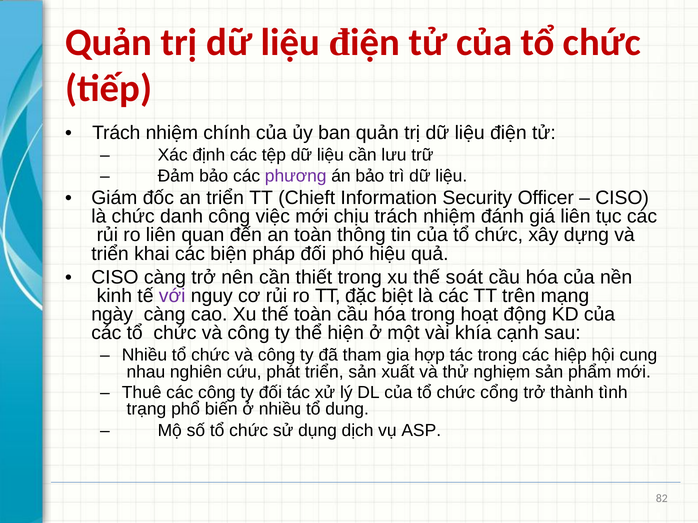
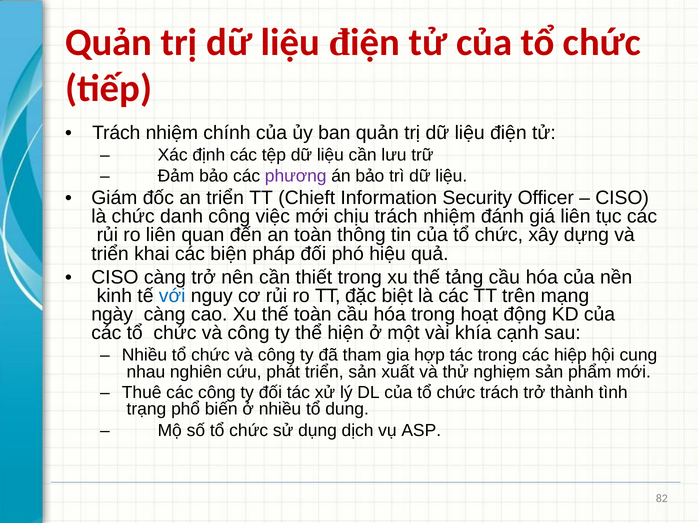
soát: soát -> tảng
với colour: purple -> blue
chức cổng: cổng -> trách
